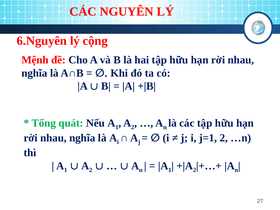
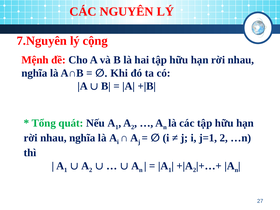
6.Nguyên: 6.Nguyên -> 7.Nguyên
